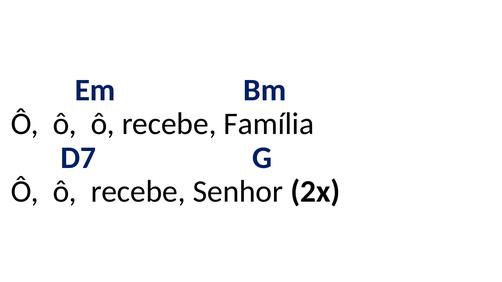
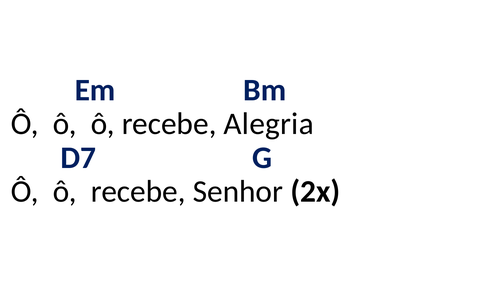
Família: Família -> Alegria
